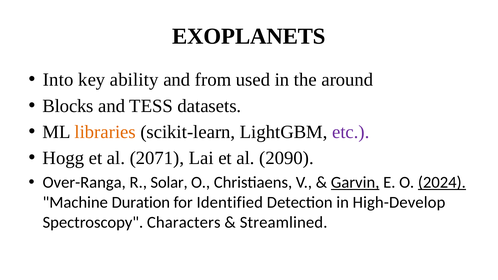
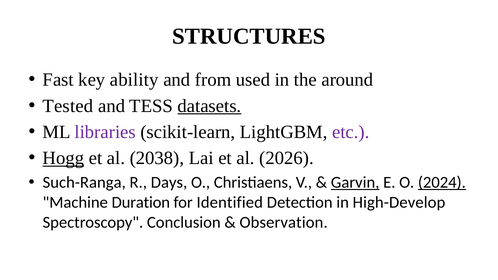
EXOPLANETS: EXOPLANETS -> STRUCTURES
Into: Into -> Fast
Blocks: Blocks -> Tested
datasets underline: none -> present
libraries colour: orange -> purple
Hogg underline: none -> present
2071: 2071 -> 2038
2090: 2090 -> 2026
Over-Ranga: Over-Ranga -> Such-Ranga
Solar: Solar -> Days
Characters: Characters -> Conclusion
Streamlined: Streamlined -> Observation
